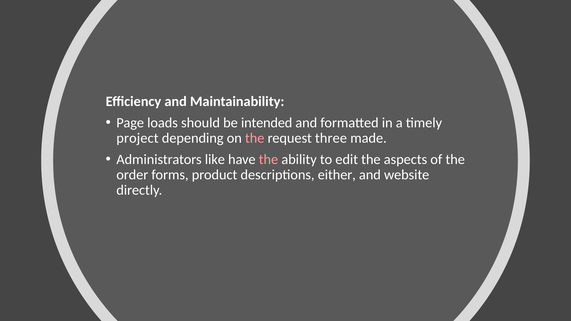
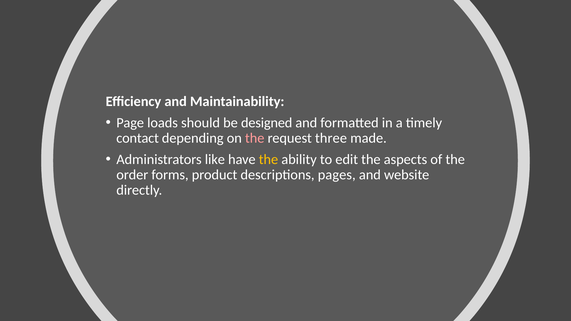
intended: intended -> designed
project: project -> contact
the at (268, 160) colour: pink -> yellow
either: either -> pages
